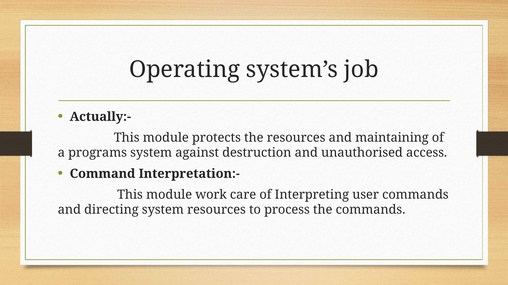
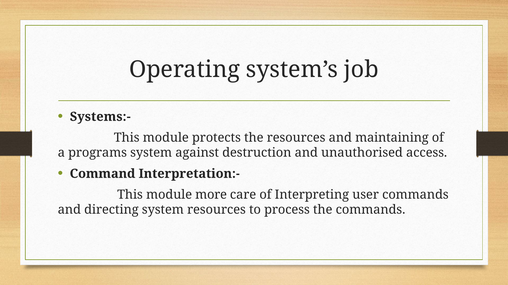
Actually:-: Actually:- -> Systems:-
work: work -> more
